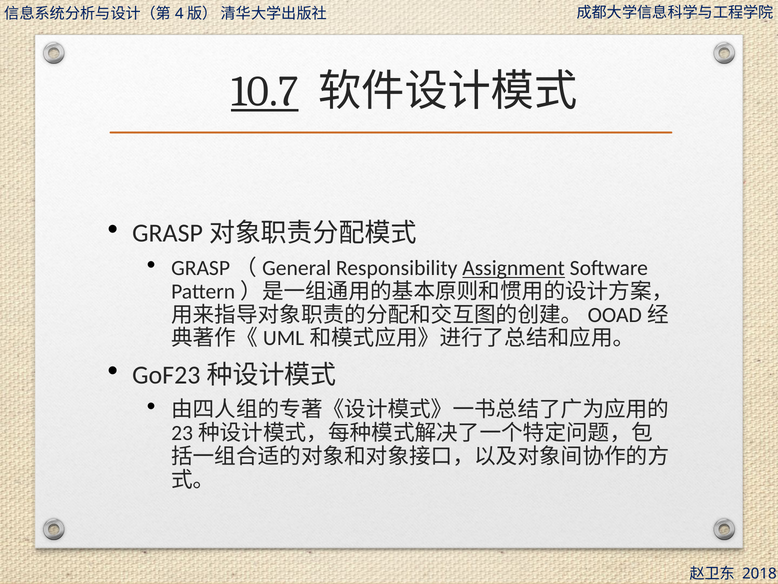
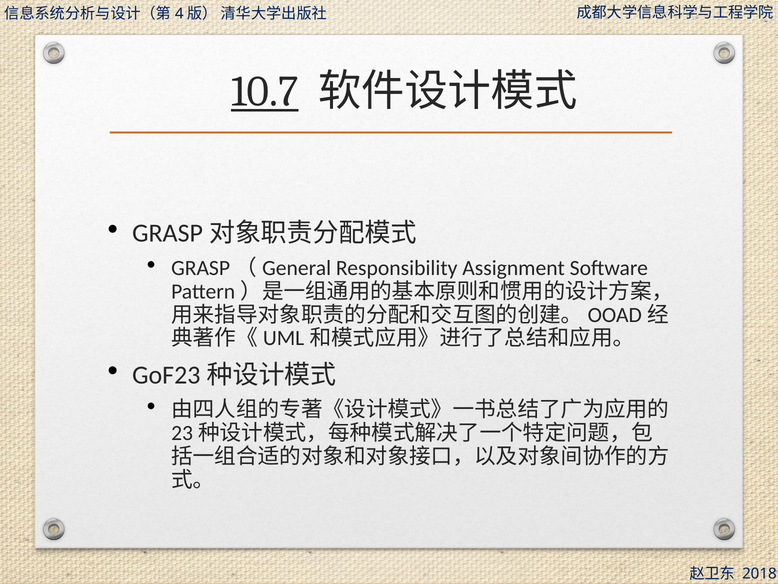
Assignment underline: present -> none
